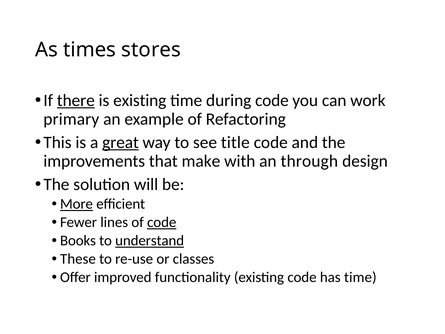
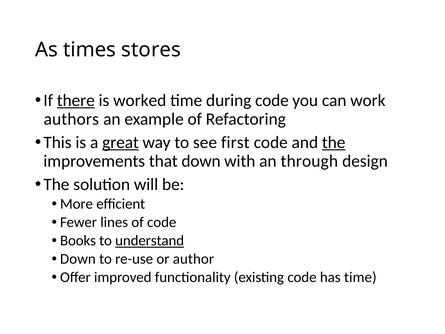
is existing: existing -> worked
primary: primary -> authors
title: title -> first
the at (334, 142) underline: none -> present
that make: make -> down
More underline: present -> none
code at (162, 222) underline: present -> none
These at (78, 259): These -> Down
classes: classes -> author
